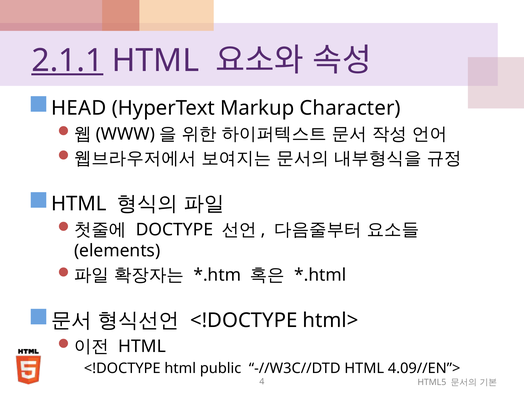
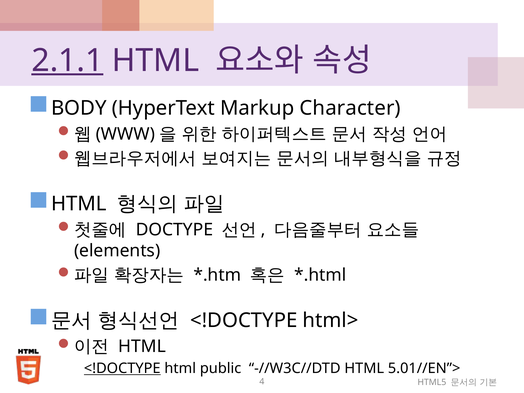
HEAD: HEAD -> BODY
<!DOCTYPE at (122, 368) underline: none -> present
4.09//EN”>: 4.09//EN”> -> 5.01//EN”>
